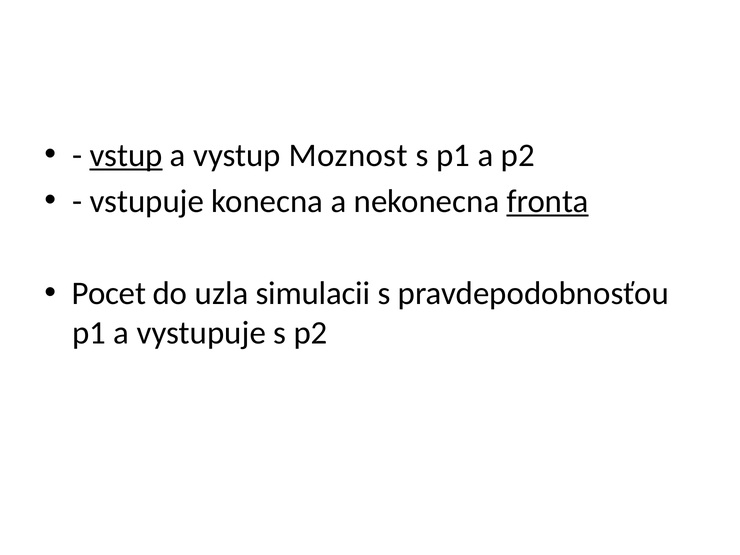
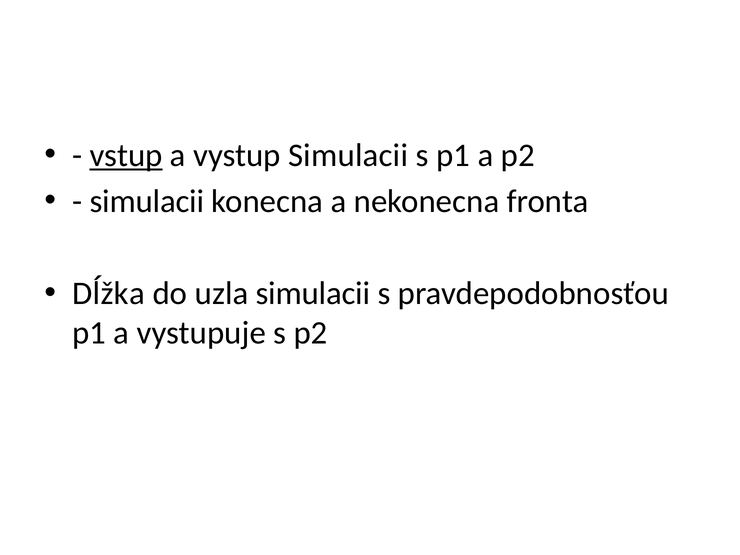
vystup Moznost: Moznost -> Simulacii
vstupuje at (147, 201): vstupuje -> simulacii
fronta underline: present -> none
Pocet: Pocet -> Dĺžka
